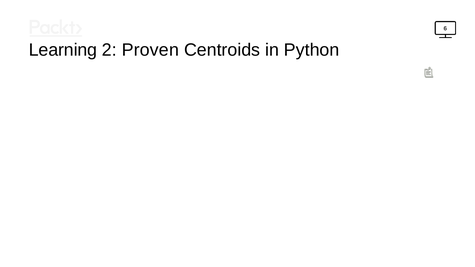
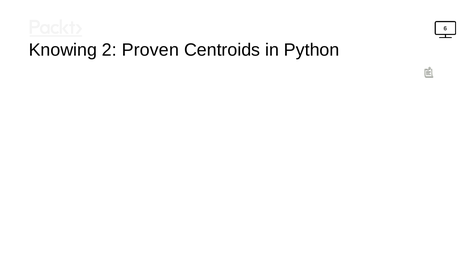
Learning: Learning -> Knowing
